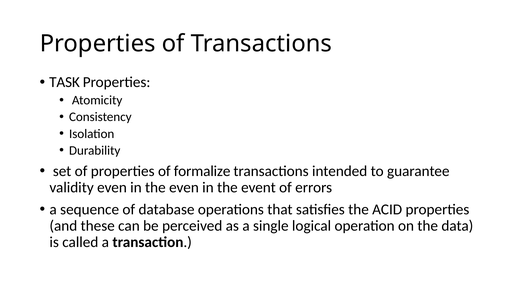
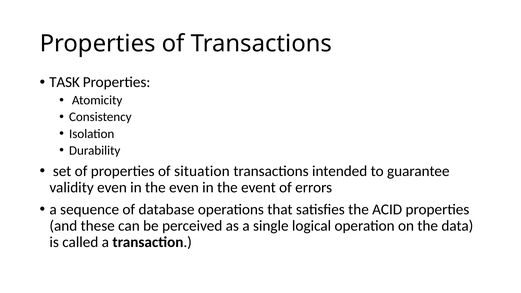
formalize: formalize -> situation
